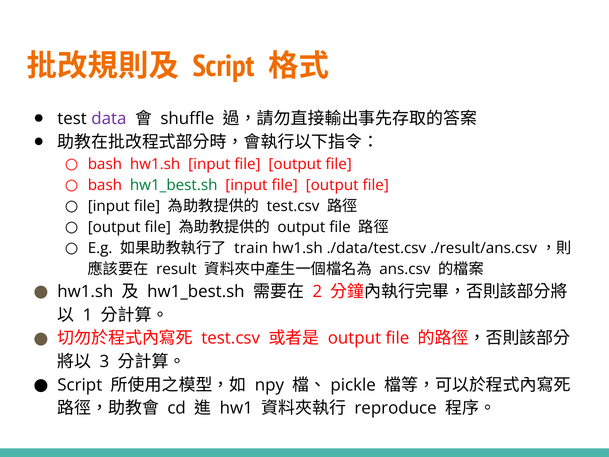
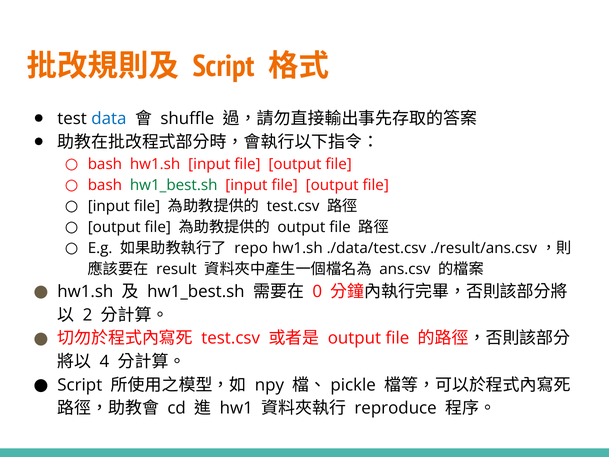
data colour: purple -> blue
train: train -> repo
2: 2 -> 0
1: 1 -> 2
3: 3 -> 4
